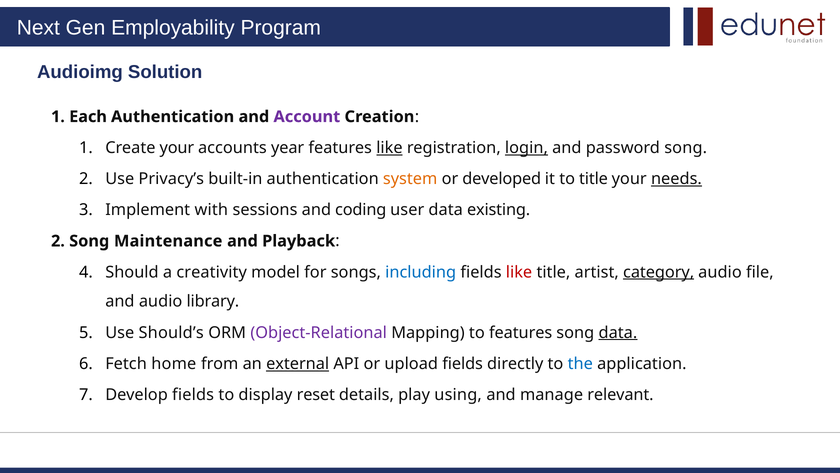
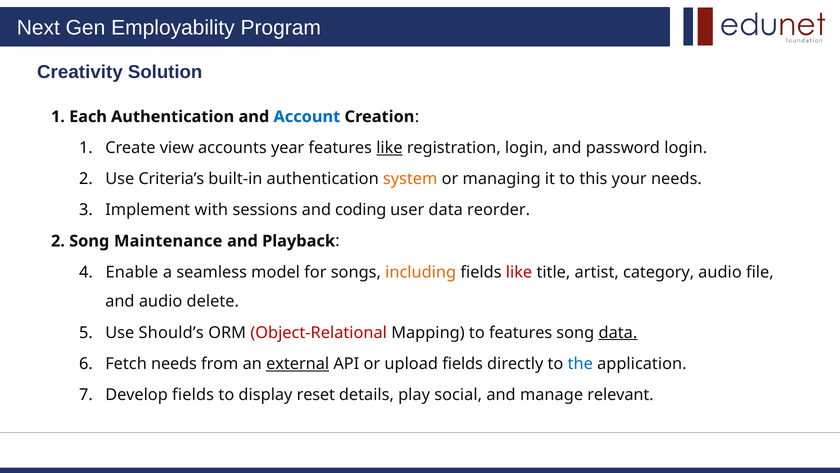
Audioimg: Audioimg -> Creativity
Account colour: purple -> blue
Create your: your -> view
login at (526, 148) underline: present -> none
password song: song -> login
Privacy’s: Privacy’s -> Criteria’s
developed: developed -> managing
to title: title -> this
needs at (676, 179) underline: present -> none
existing: existing -> reorder
Should: Should -> Enable
creativity: creativity -> seamless
including colour: blue -> orange
category underline: present -> none
library: library -> delete
Object-Relational colour: purple -> red
Fetch home: home -> needs
using: using -> social
